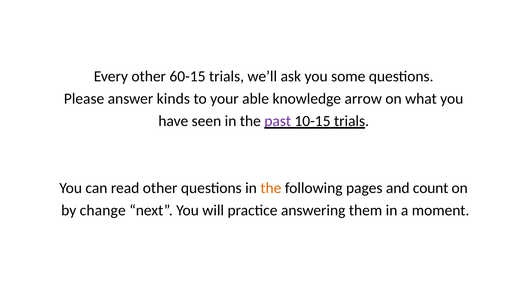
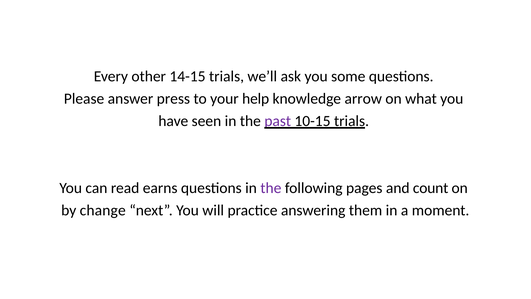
60-15: 60-15 -> 14-15
kinds: kinds -> press
able: able -> help
read other: other -> earns
the at (271, 188) colour: orange -> purple
